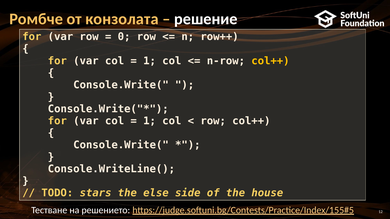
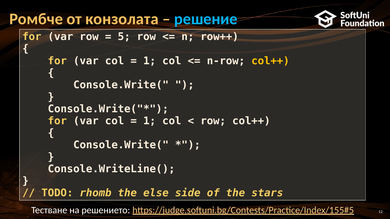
решение colour: white -> light blue
0: 0 -> 5
stars: stars -> rhomb
house: house -> stars
